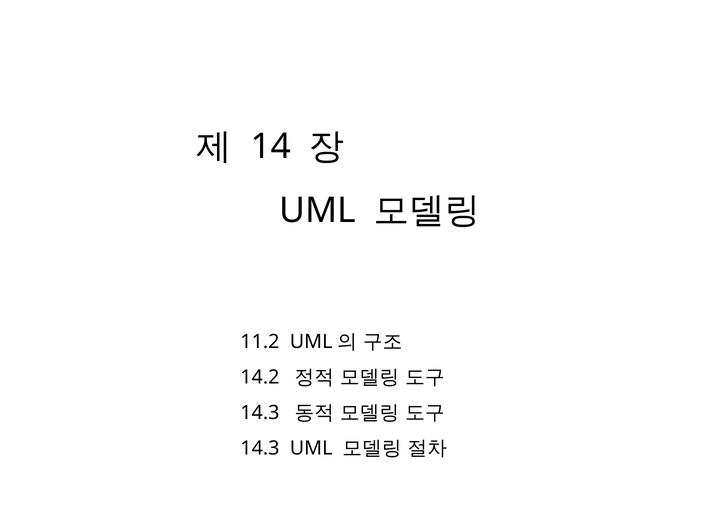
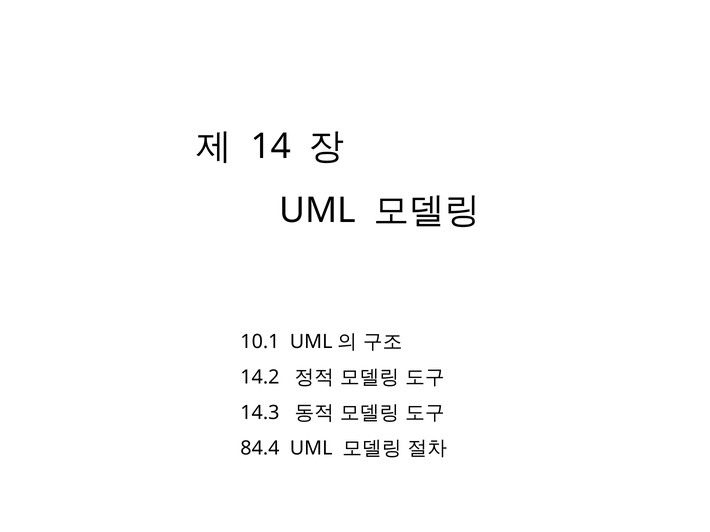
11.2: 11.2 -> 10.1
14.3 at (260, 449): 14.3 -> 84.4
